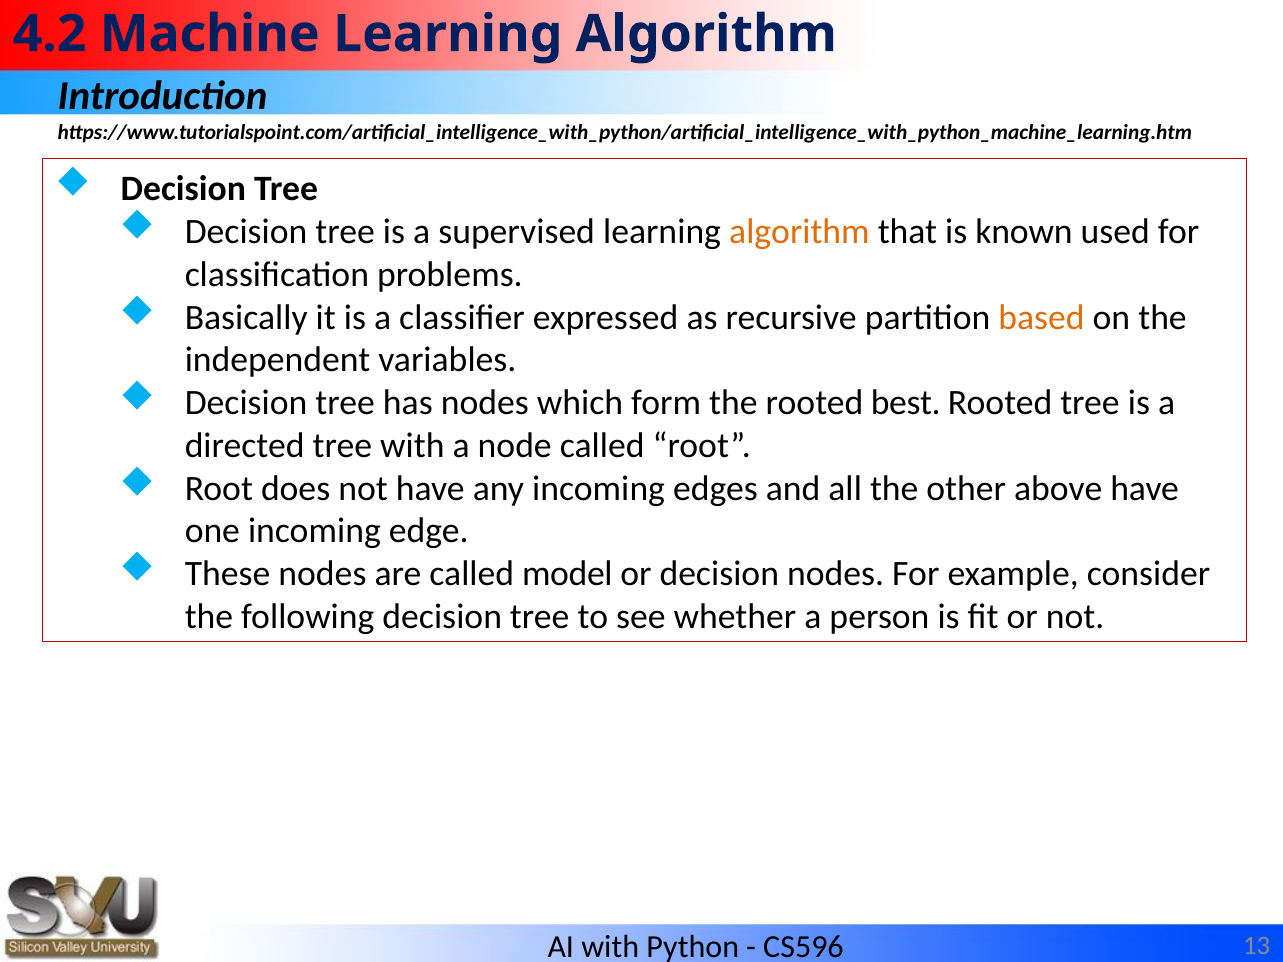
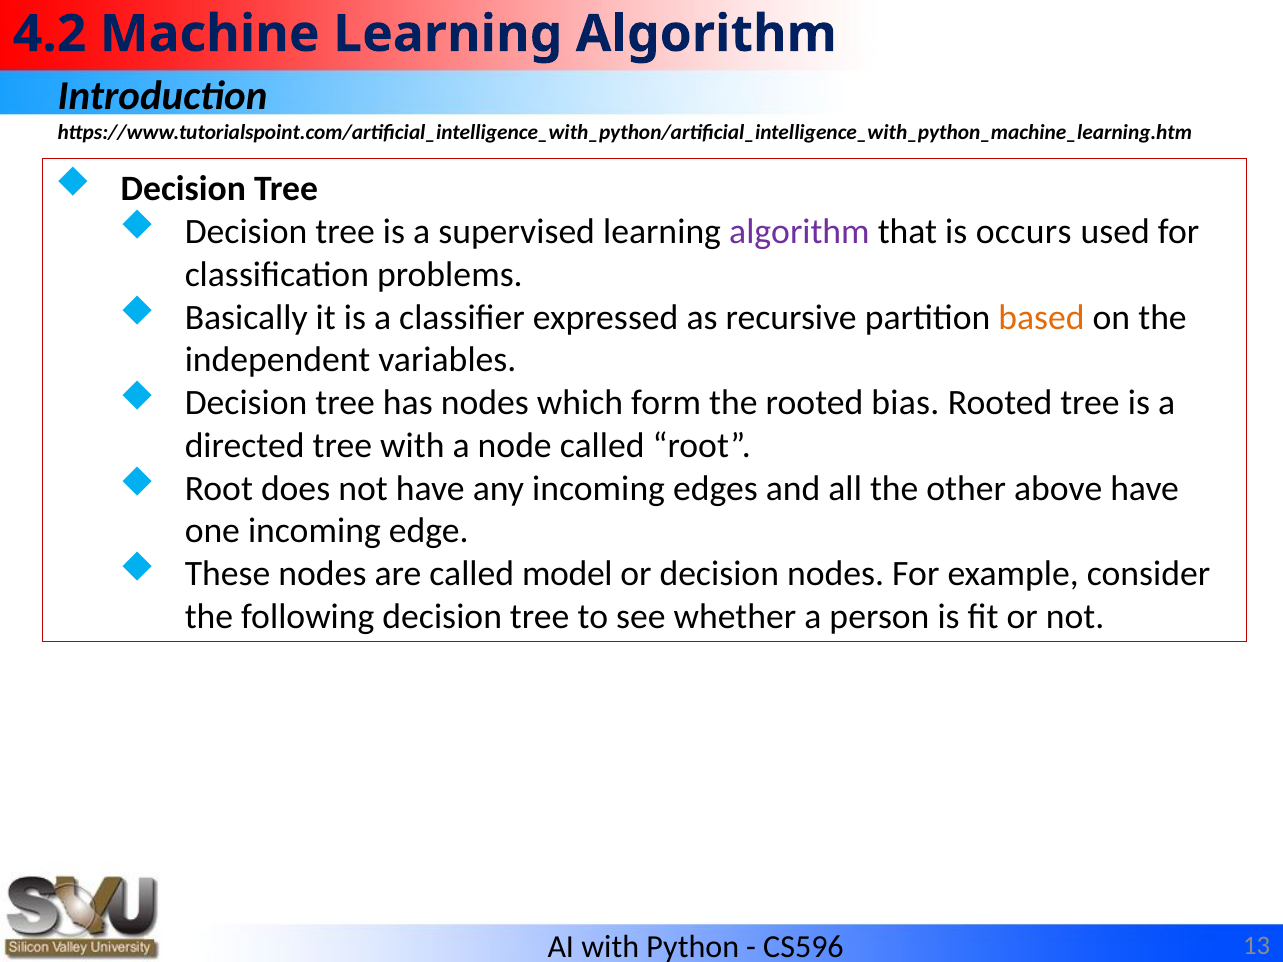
algorithm at (799, 232) colour: orange -> purple
known: known -> occurs
best: best -> bias
